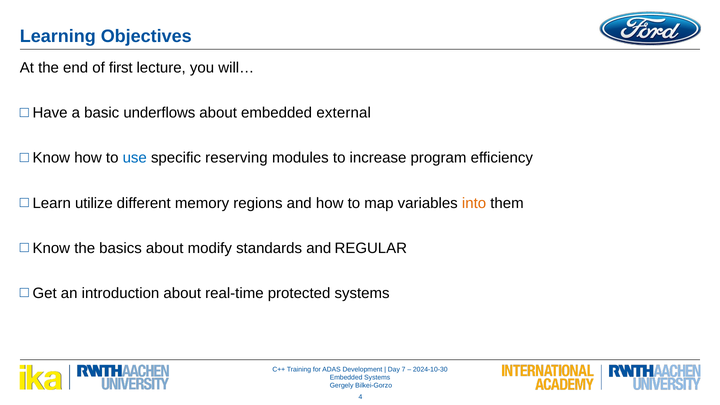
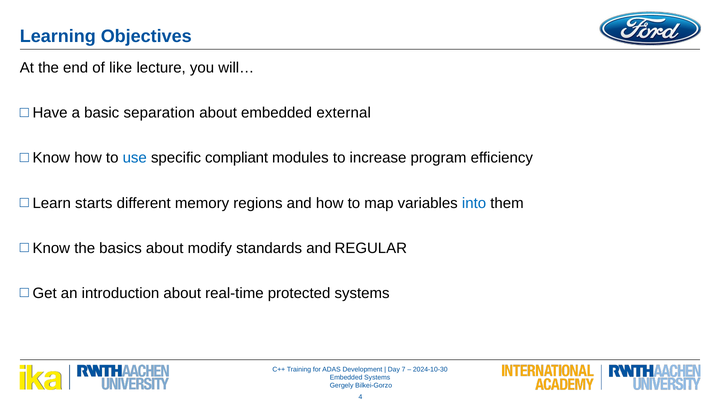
first: first -> like
underflows: underflows -> separation
reserving: reserving -> compliant
utilize: utilize -> starts
into colour: orange -> blue
